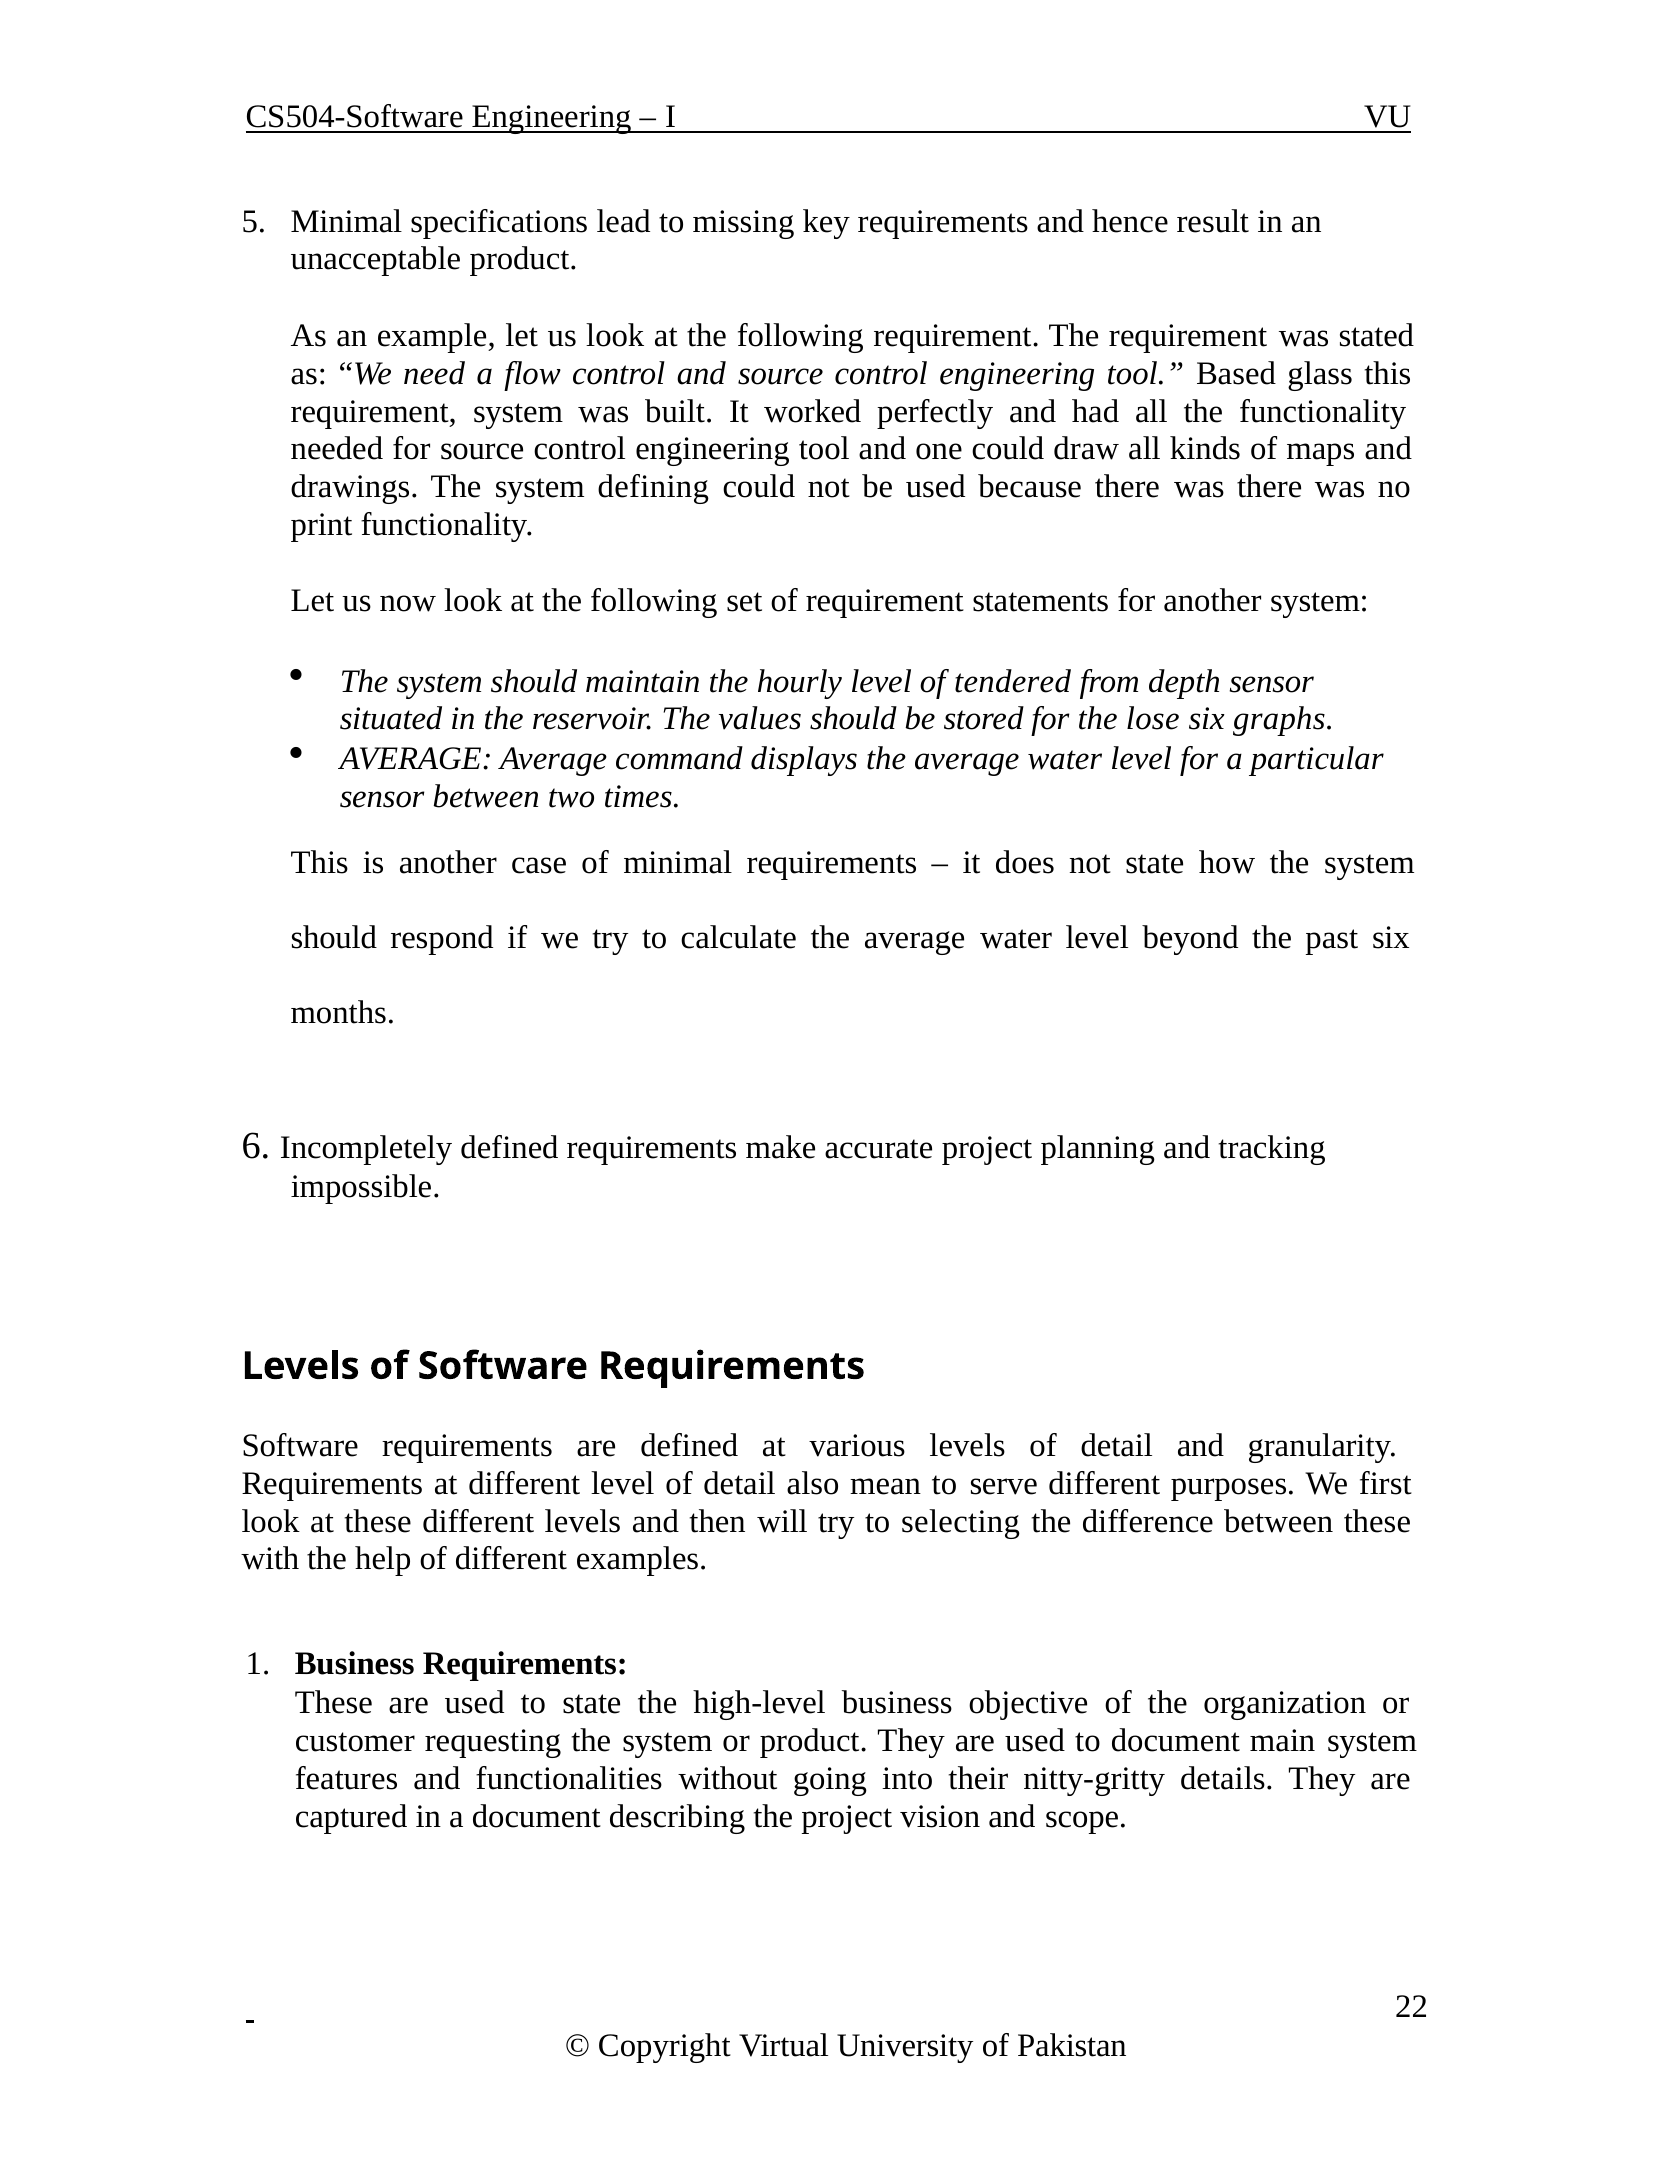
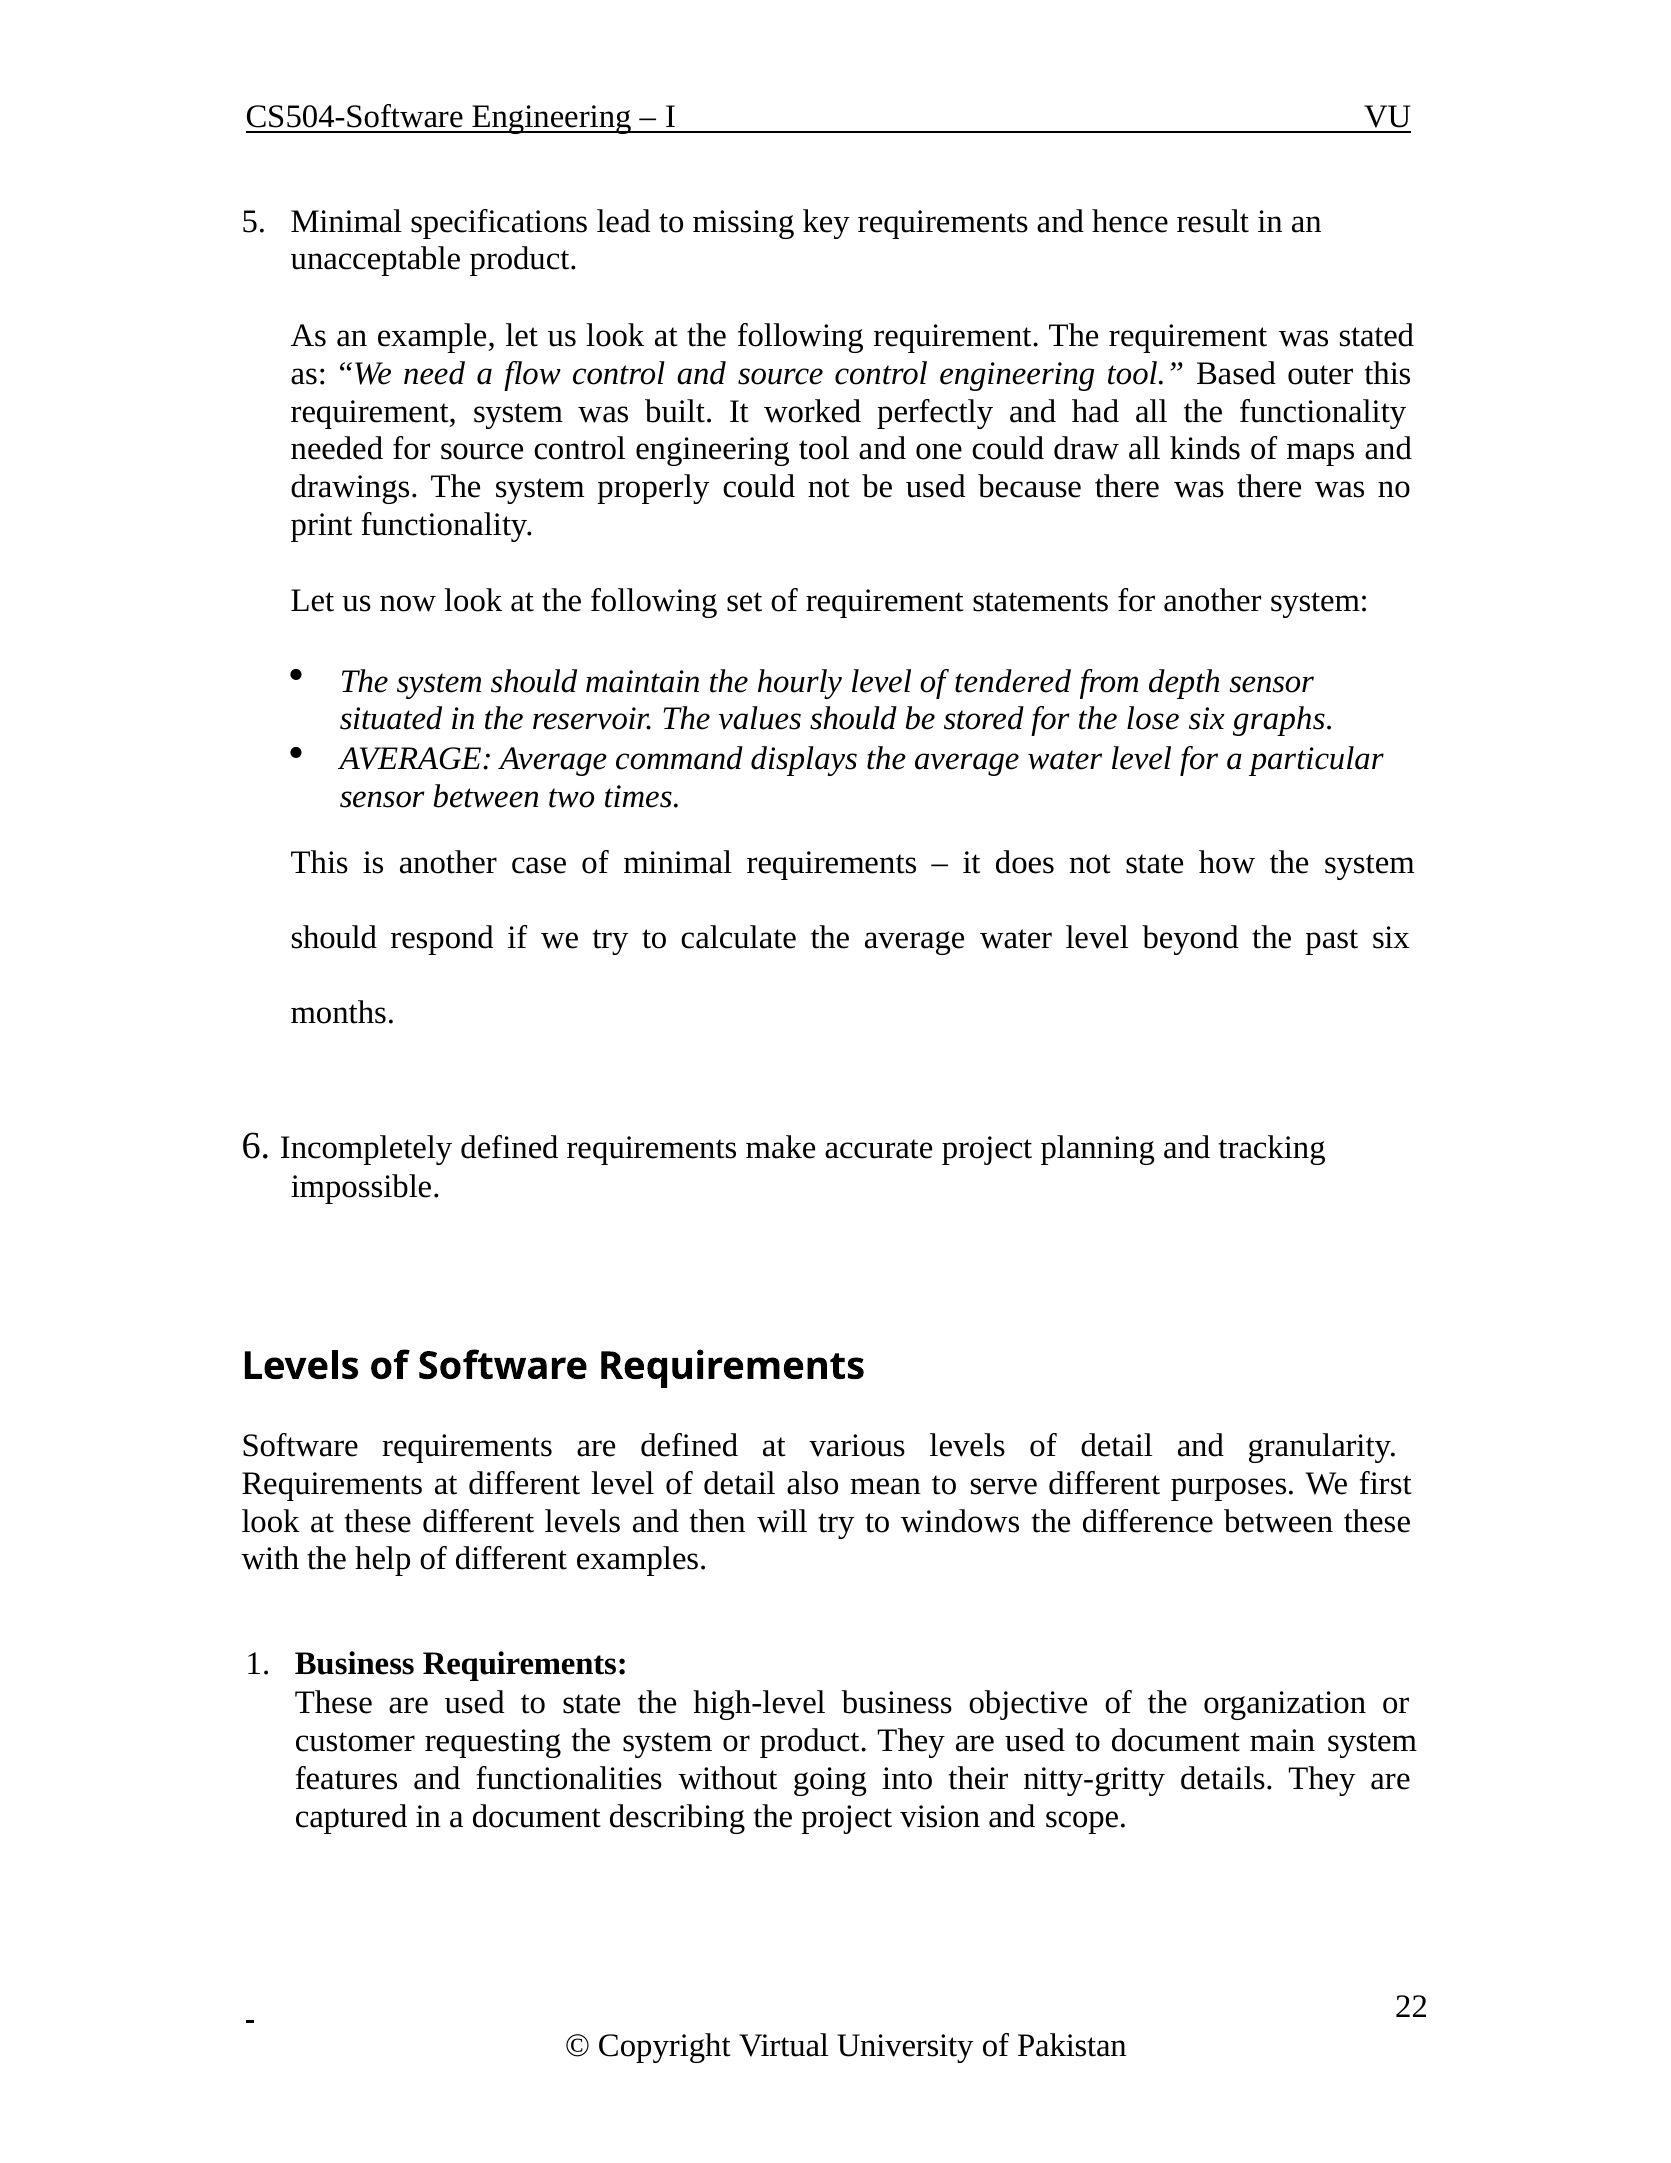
glass: glass -> outer
defining: defining -> properly
selecting: selecting -> windows
